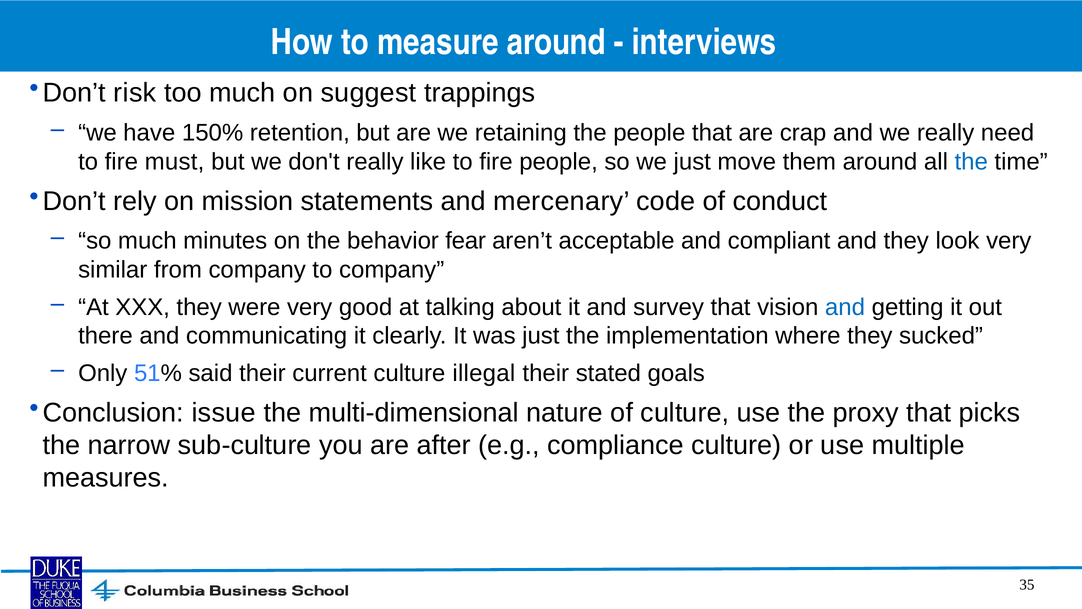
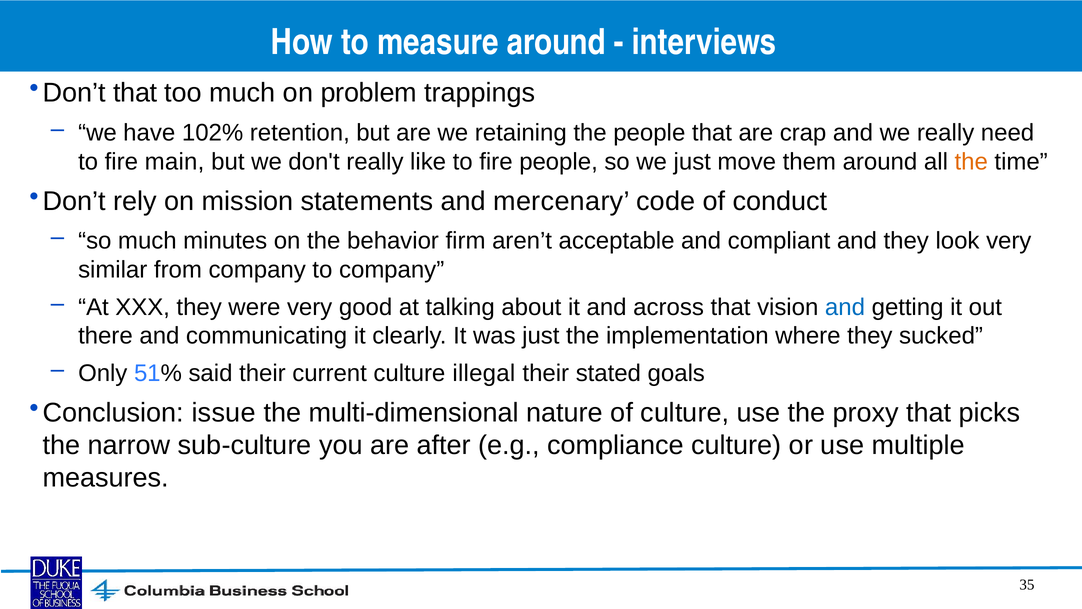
Don’t risk: risk -> that
suggest: suggest -> problem
150%: 150% -> 102%
must: must -> main
the at (971, 162) colour: blue -> orange
fear: fear -> firm
survey: survey -> across
